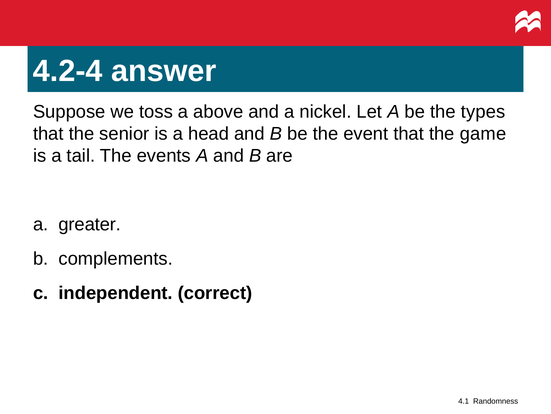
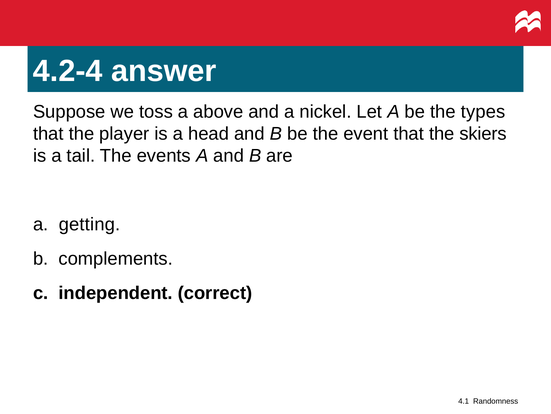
senior: senior -> player
game: game -> skiers
greater: greater -> getting
